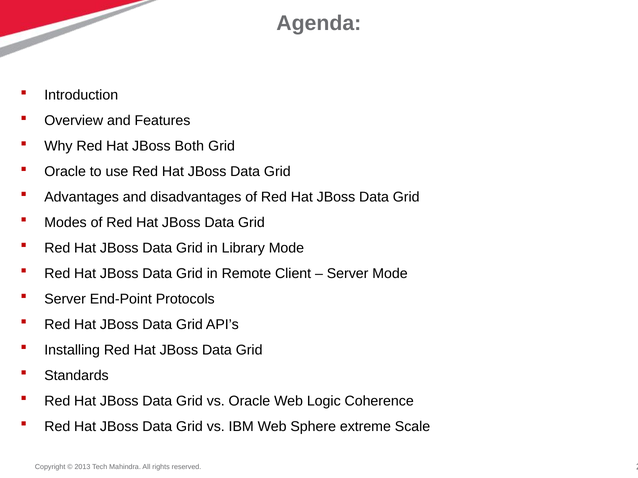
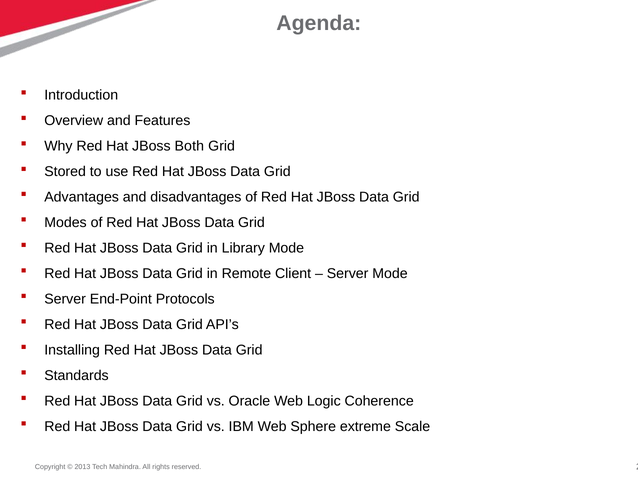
Oracle at (65, 172): Oracle -> Stored
